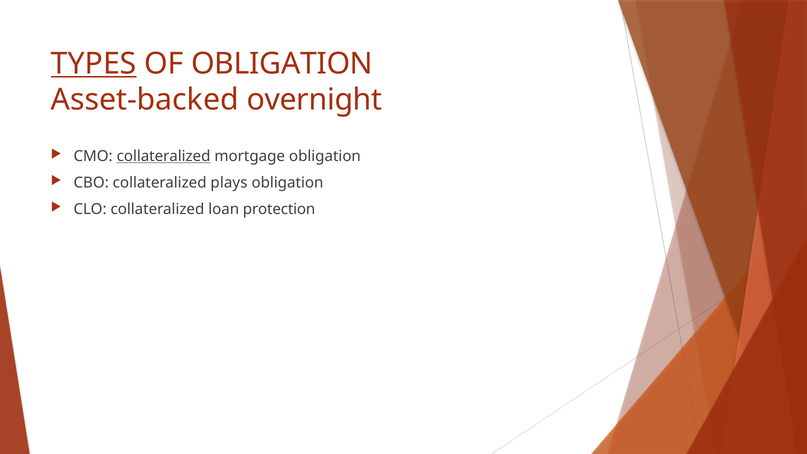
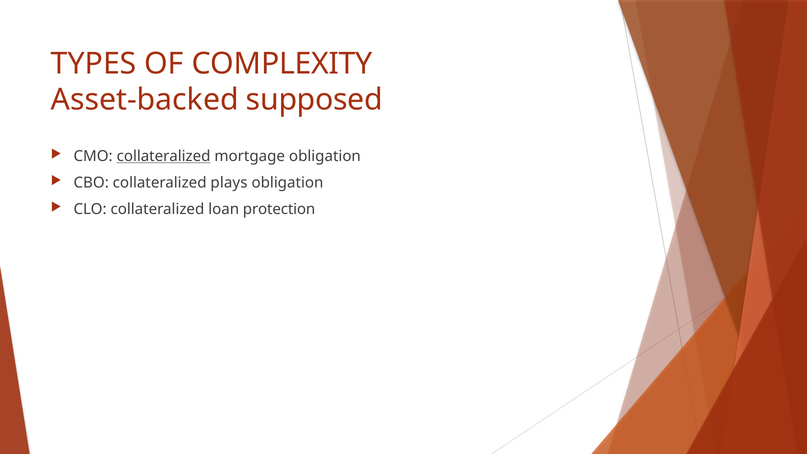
TYPES underline: present -> none
OF OBLIGATION: OBLIGATION -> COMPLEXITY
overnight: overnight -> supposed
